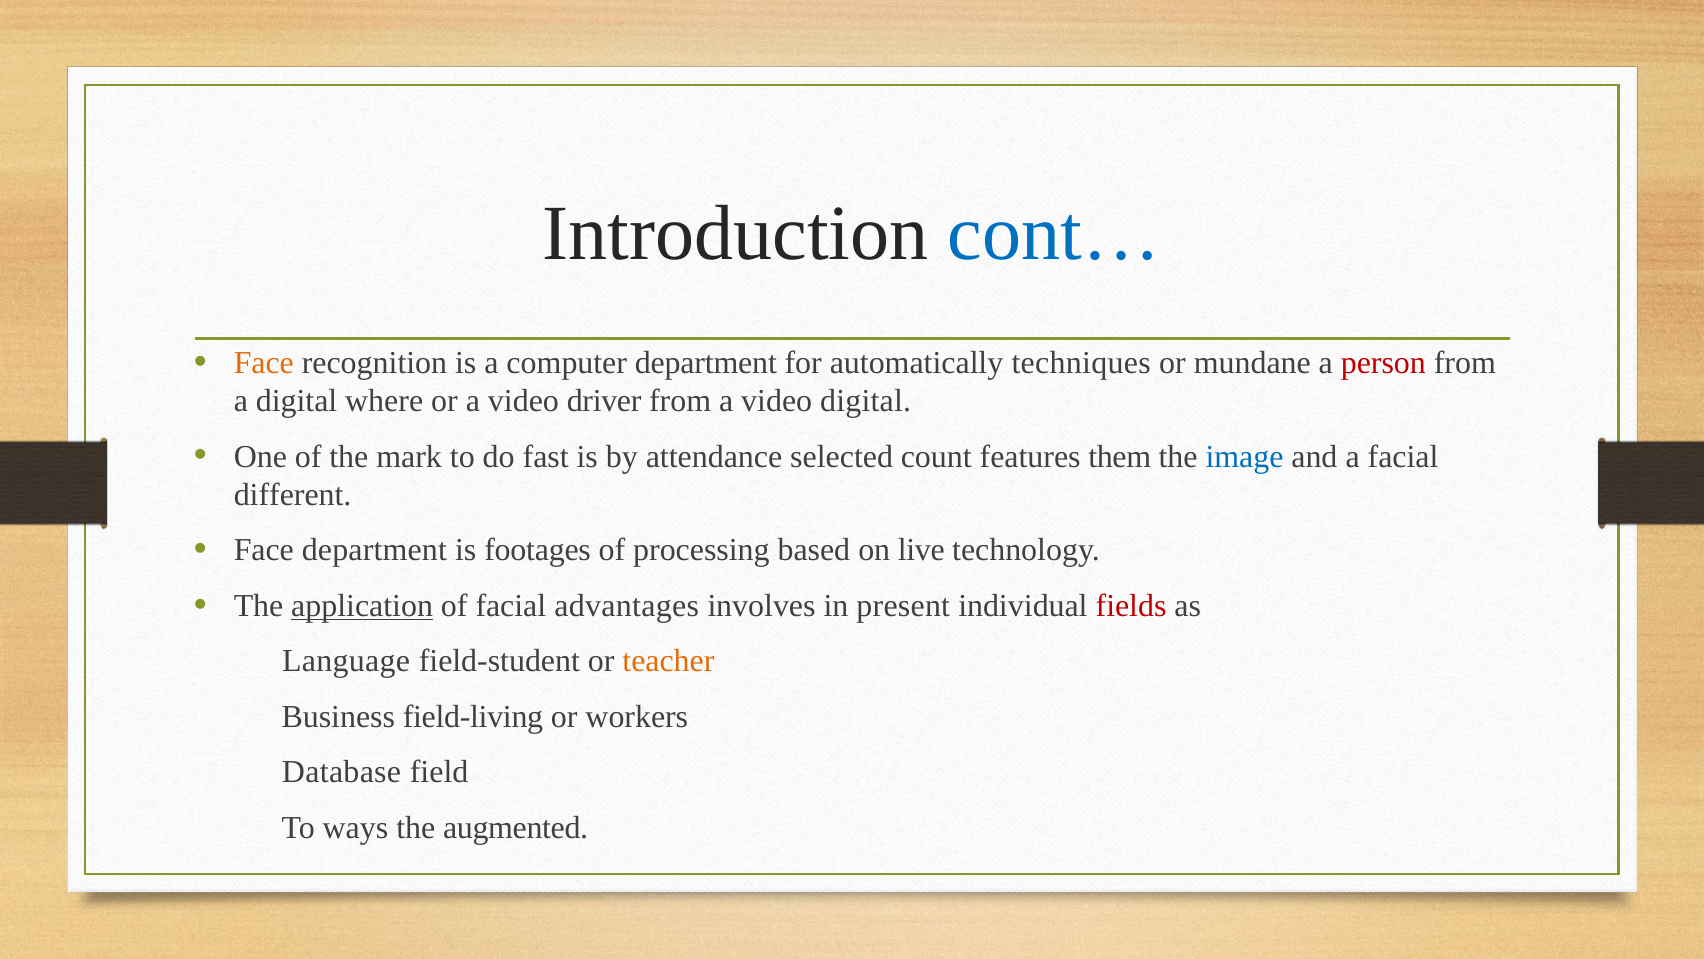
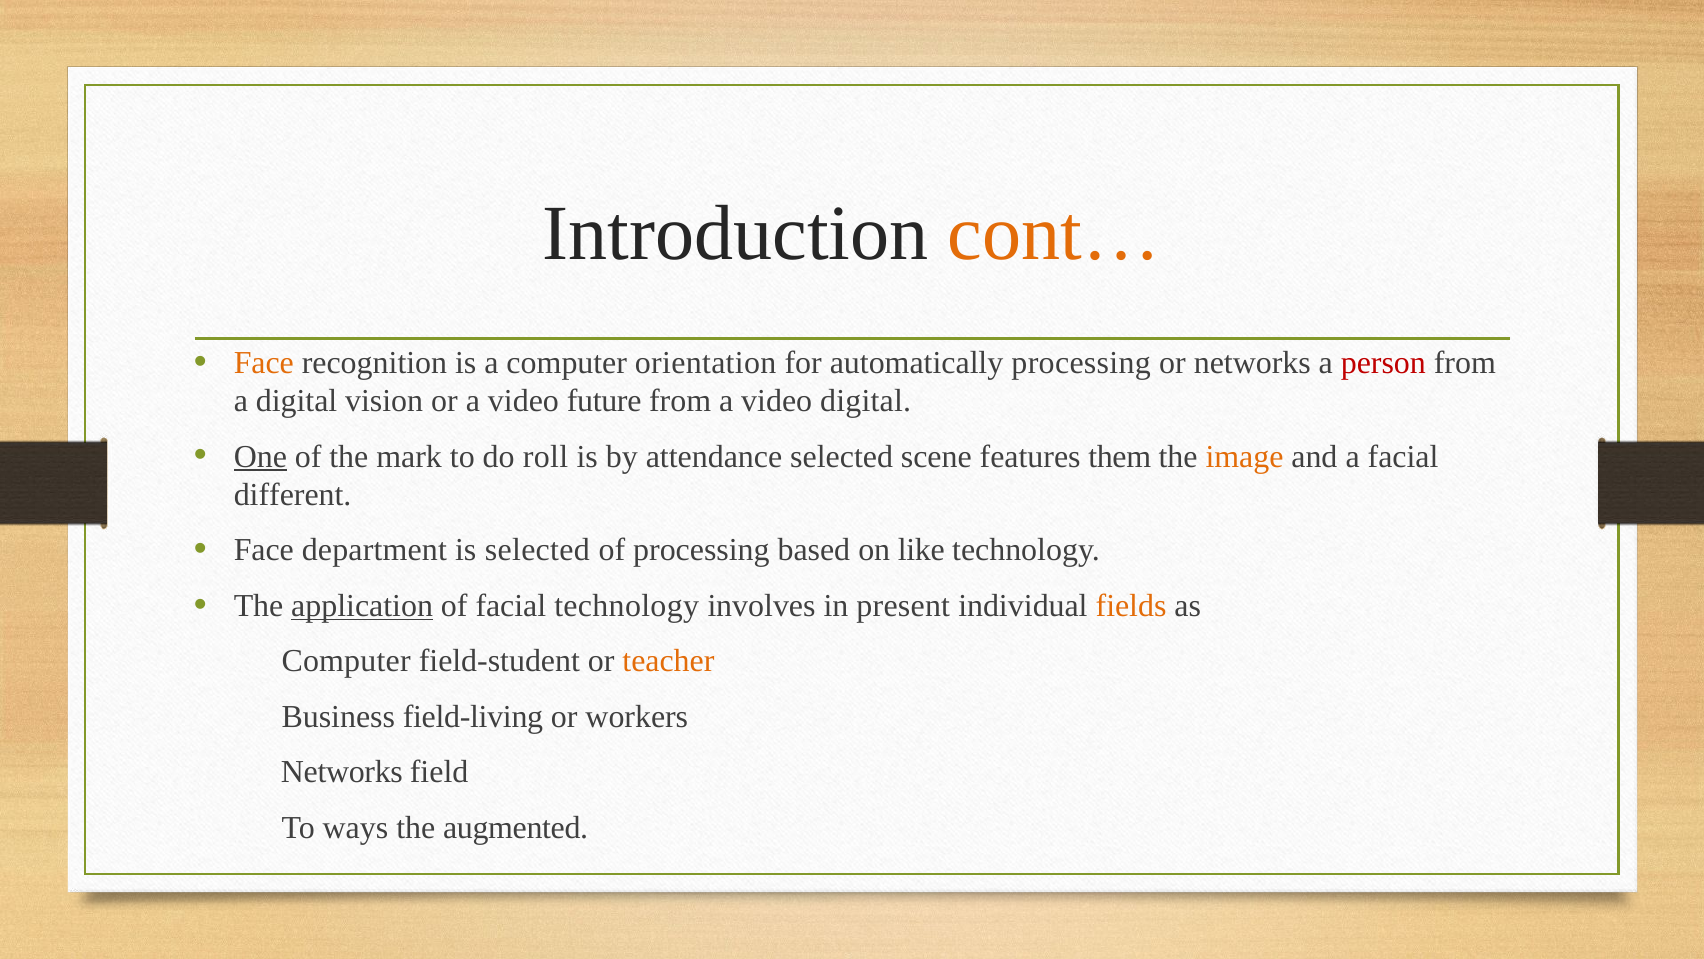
cont… colour: blue -> orange
computer department: department -> orientation
automatically techniques: techniques -> processing
or mundane: mundane -> networks
where: where -> vision
driver: driver -> future
One underline: none -> present
fast: fast -> roll
count: count -> scene
image colour: blue -> orange
is footages: footages -> selected
live: live -> like
facial advantages: advantages -> technology
fields colour: red -> orange
Language at (346, 661): Language -> Computer
Database at (342, 772): Database -> Networks
